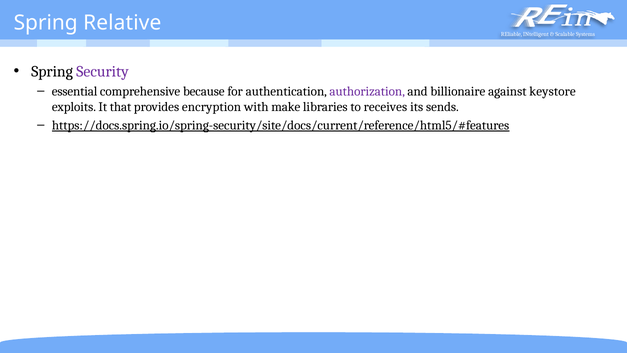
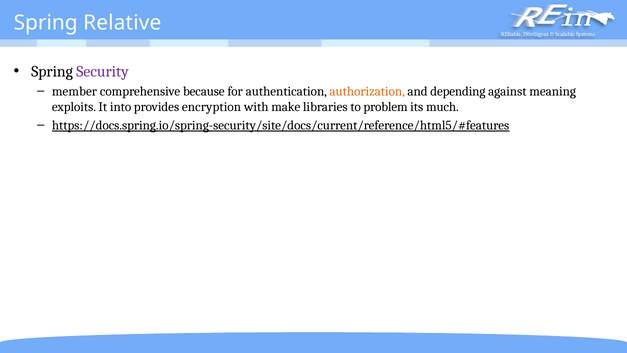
essential: essential -> member
authorization colour: purple -> orange
billionaire: billionaire -> depending
keystore: keystore -> meaning
that: that -> into
receives: receives -> problem
sends: sends -> much
